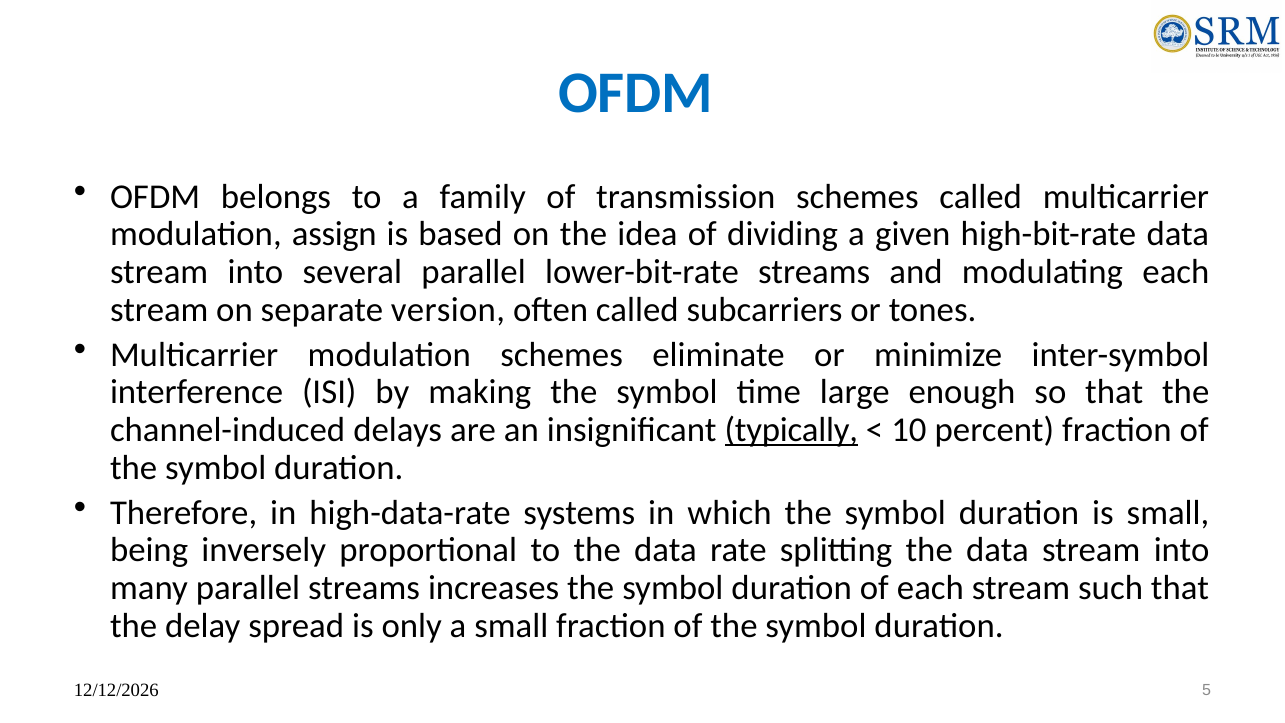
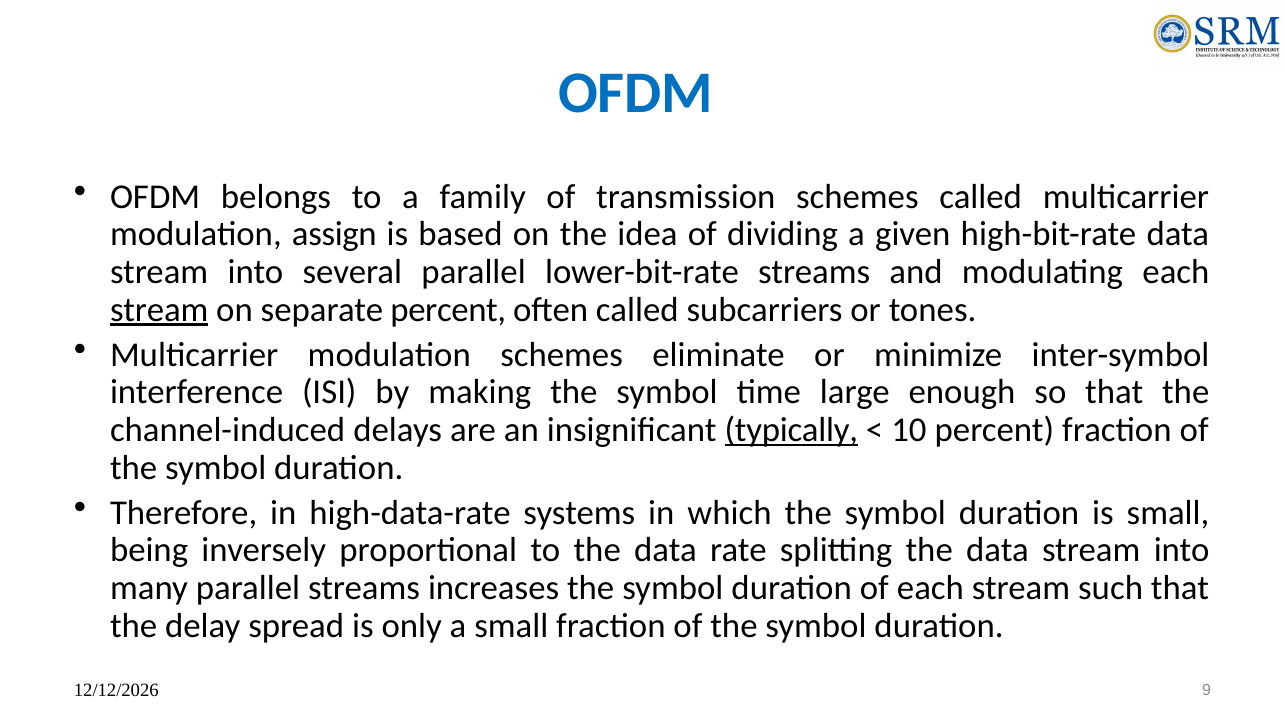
stream at (159, 309) underline: none -> present
separate version: version -> percent
5: 5 -> 9
